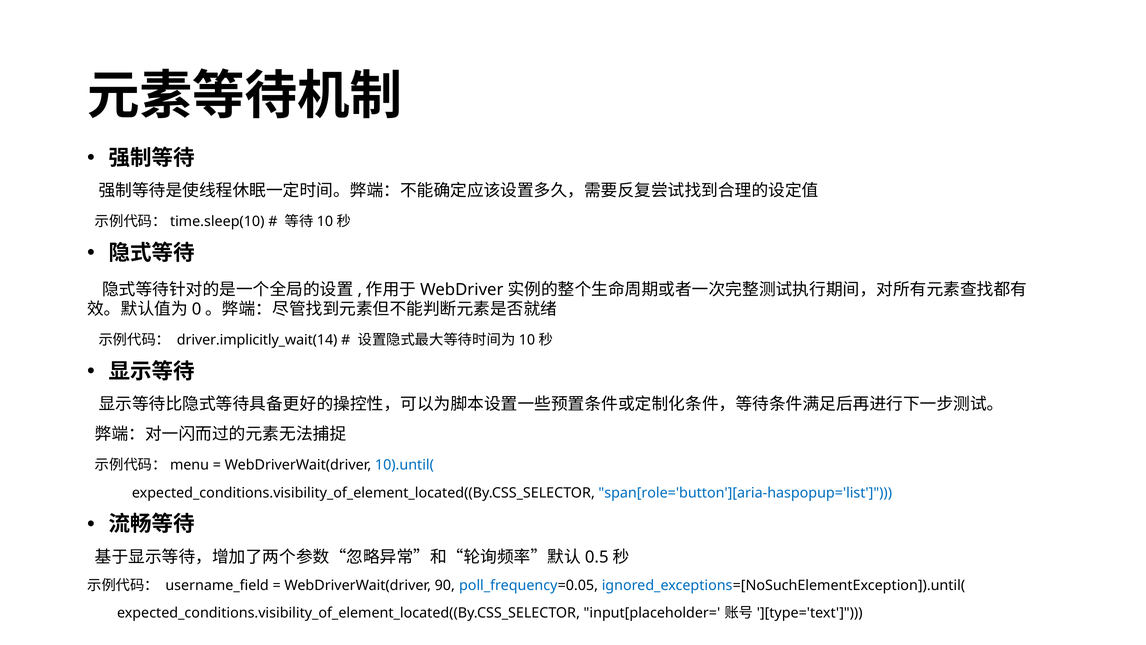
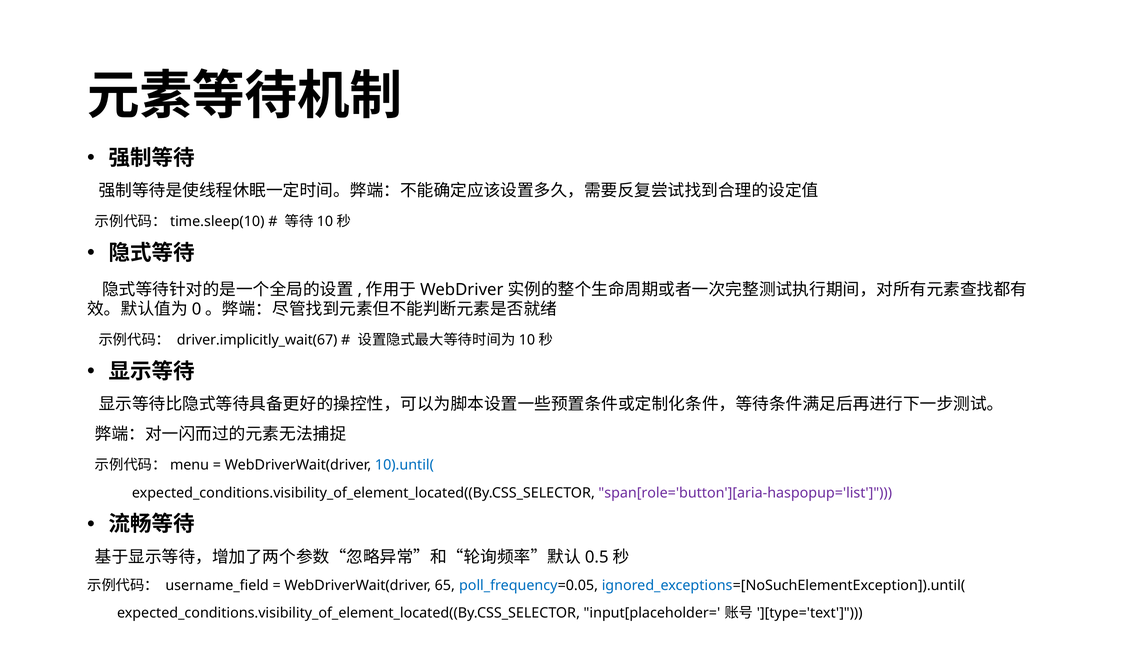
driver.implicitly_wait(14: driver.implicitly_wait(14 -> driver.implicitly_wait(67
span[role='button'][aria-haspopup='list colour: blue -> purple
90: 90 -> 65
